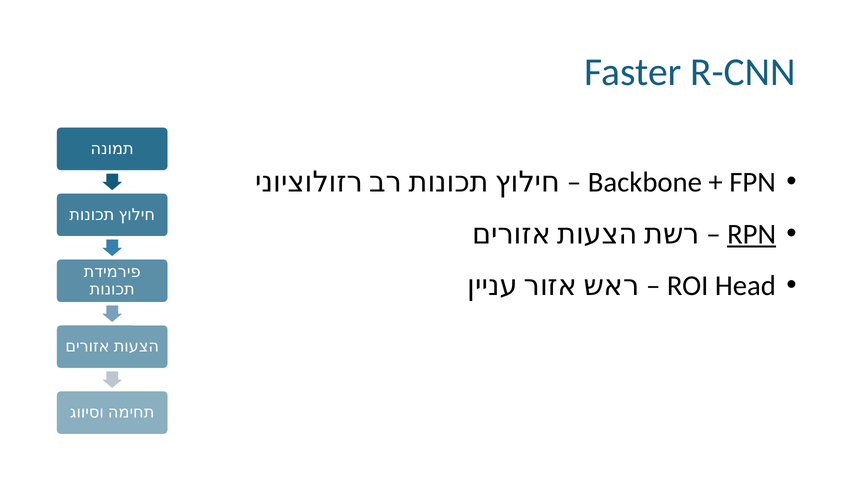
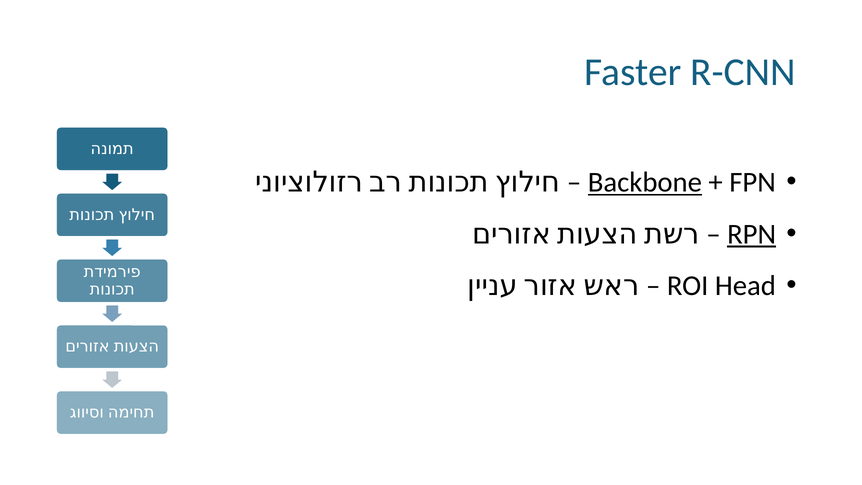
Backbone underline: none -> present
